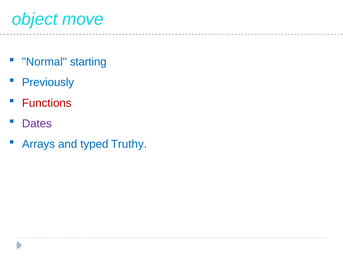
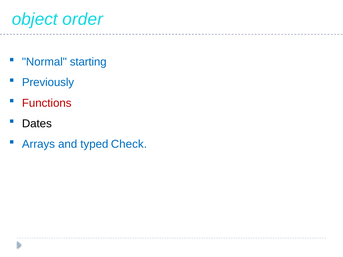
move: move -> order
Dates colour: purple -> black
Truthy: Truthy -> Check
